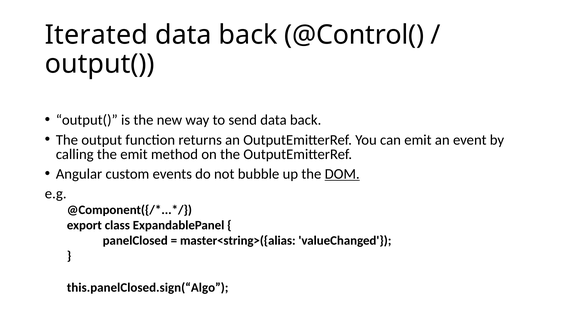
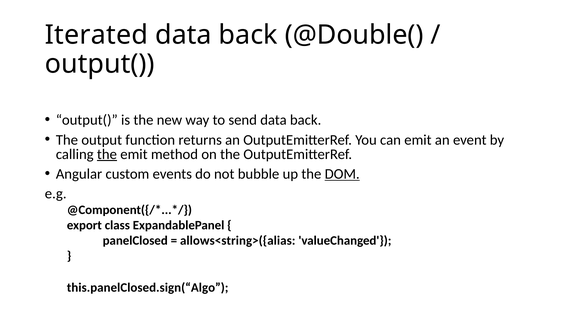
@Control(: @Control( -> @Double(
the at (107, 154) underline: none -> present
master<string>({alias: master<string>({alias -> allows<string>({alias
